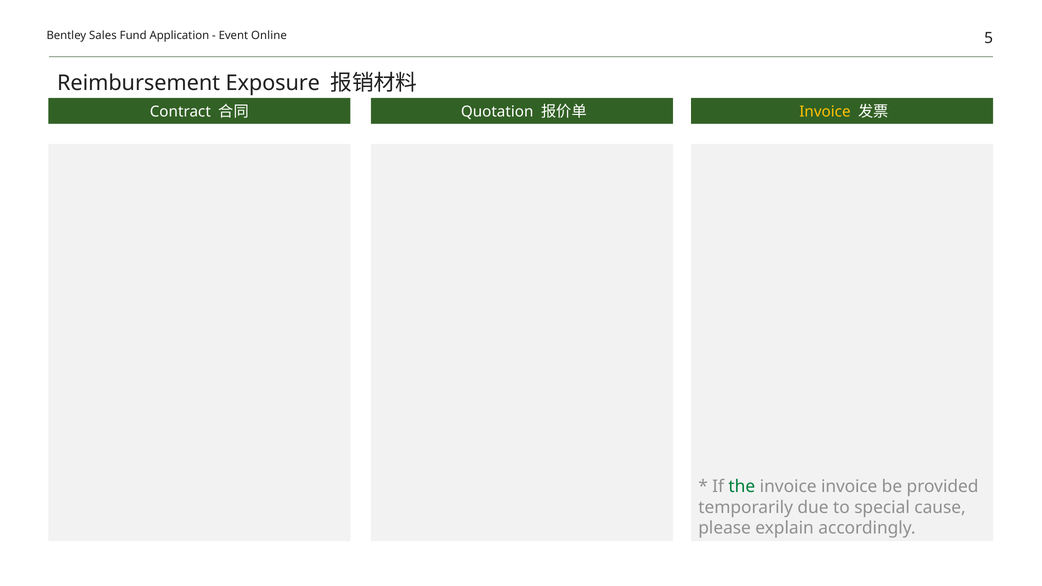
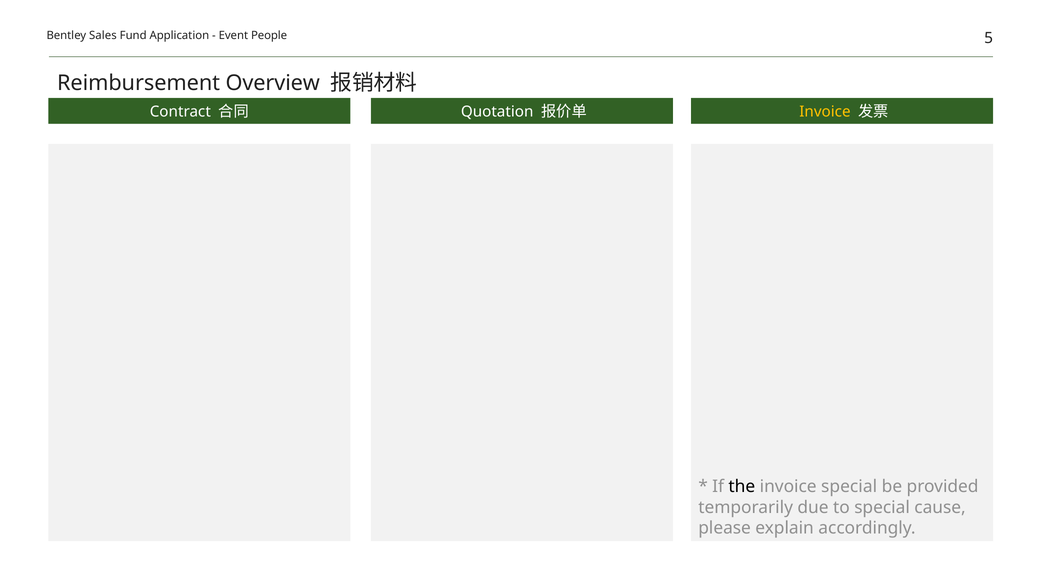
Online: Online -> People
Exposure: Exposure -> Overview
the colour: green -> black
invoice invoice: invoice -> special
